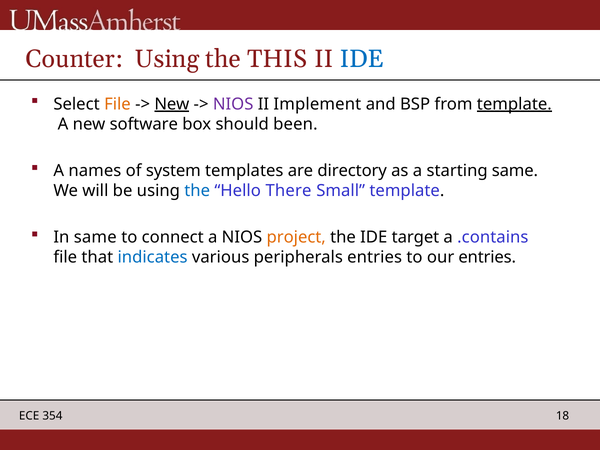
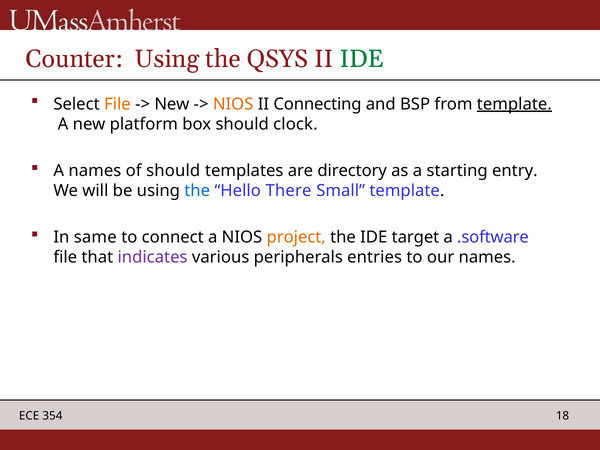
THIS: THIS -> QSYS
IDE at (362, 59) colour: blue -> green
New at (172, 104) underline: present -> none
NIOS at (233, 104) colour: purple -> orange
Implement: Implement -> Connecting
software: software -> platform
been: been -> clock
of system: system -> should
starting same: same -> entry
.contains: .contains -> .software
indicates colour: blue -> purple
our entries: entries -> names
